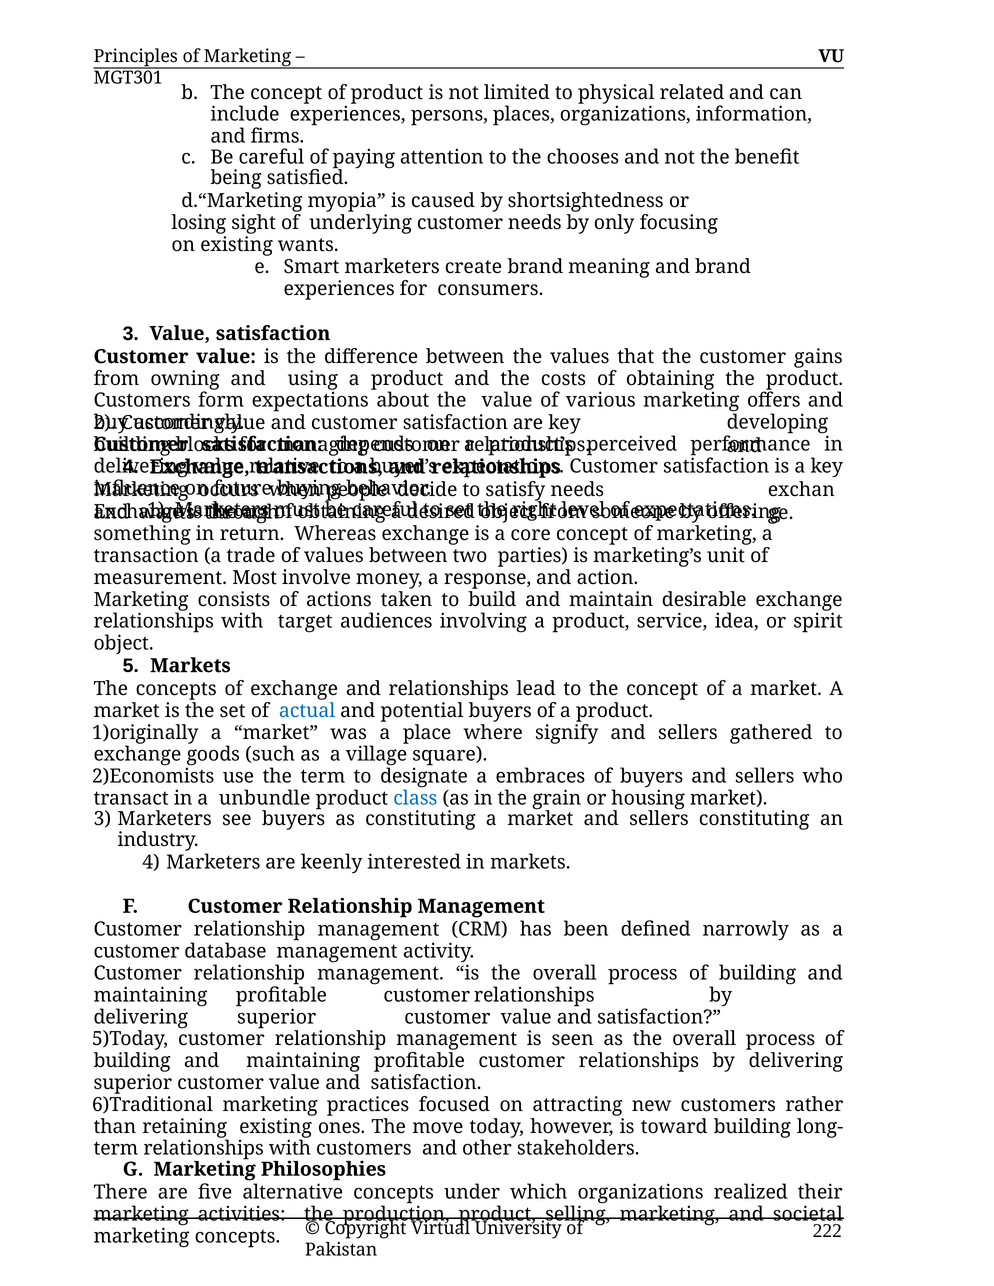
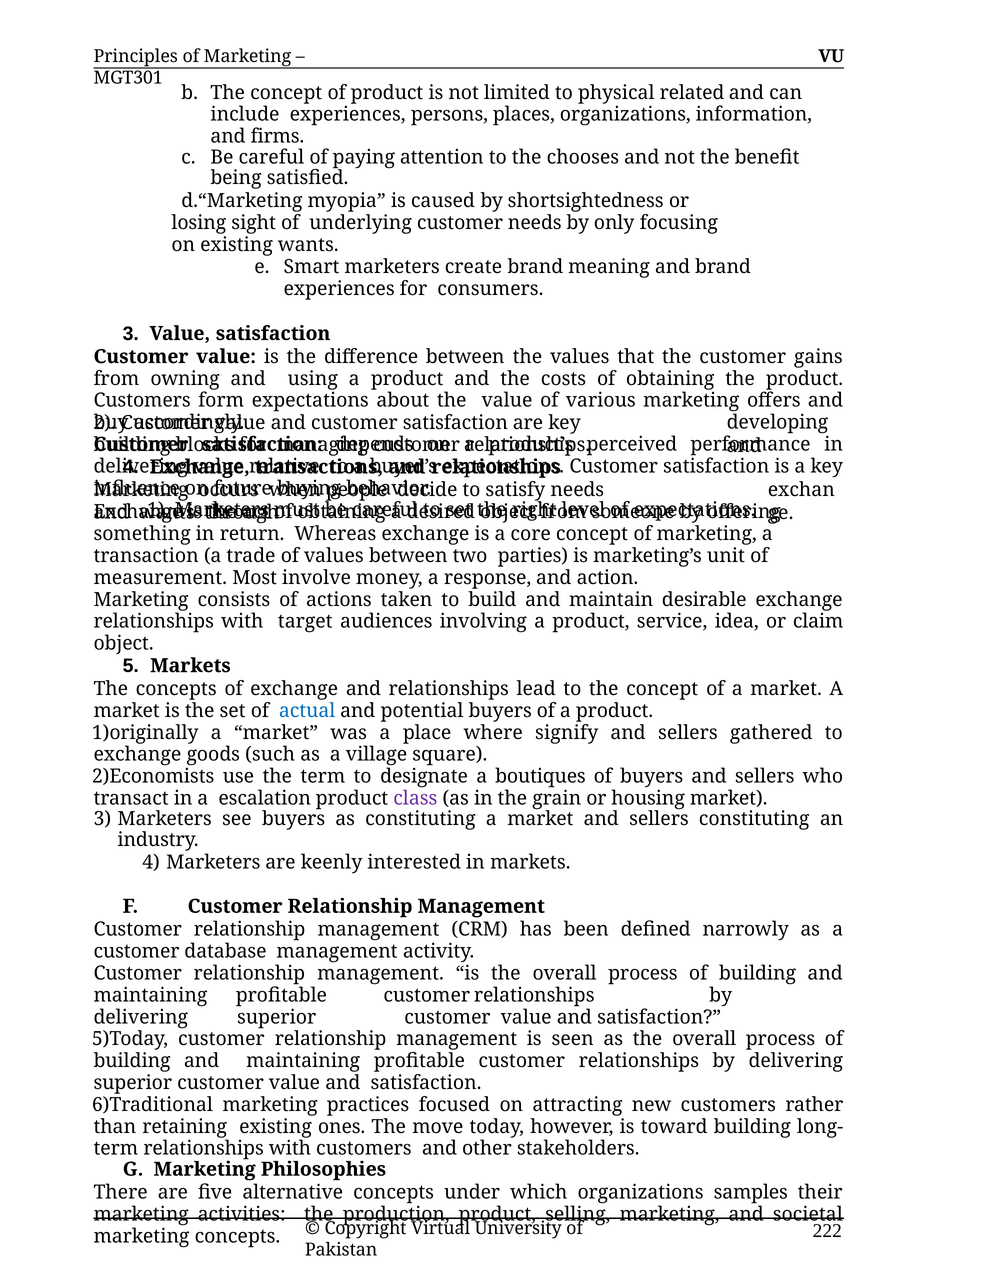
spirit: spirit -> claim
embraces: embraces -> boutiques
unbundle: unbundle -> escalation
class colour: blue -> purple
realized: realized -> samples
